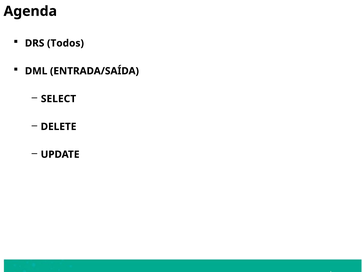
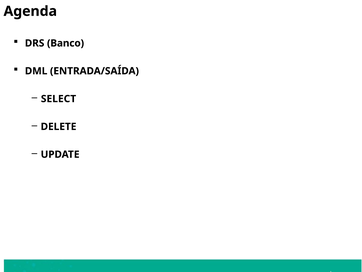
Todos: Todos -> Banco
